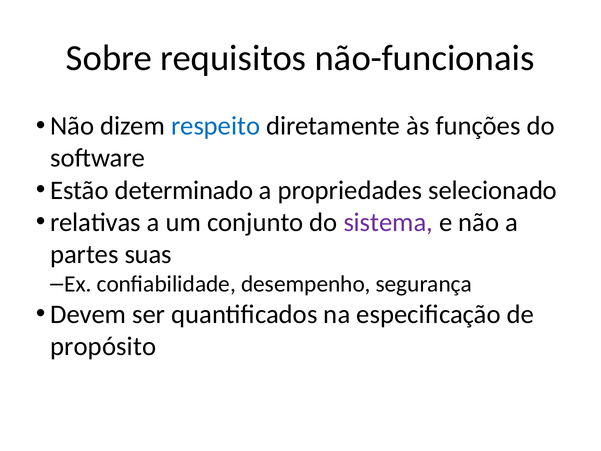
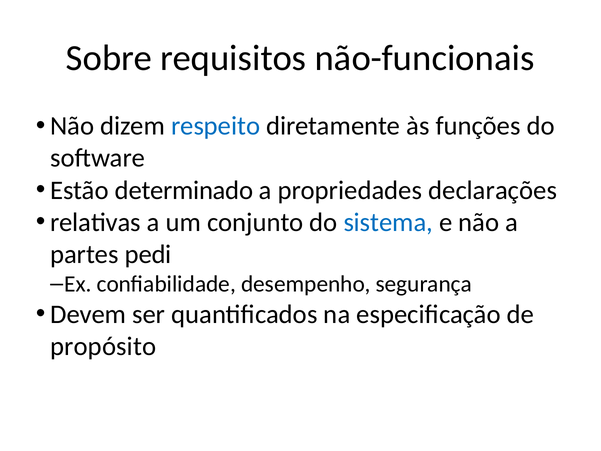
selecionado: selecionado -> declarações
sistema colour: purple -> blue
suas: suas -> pedi
